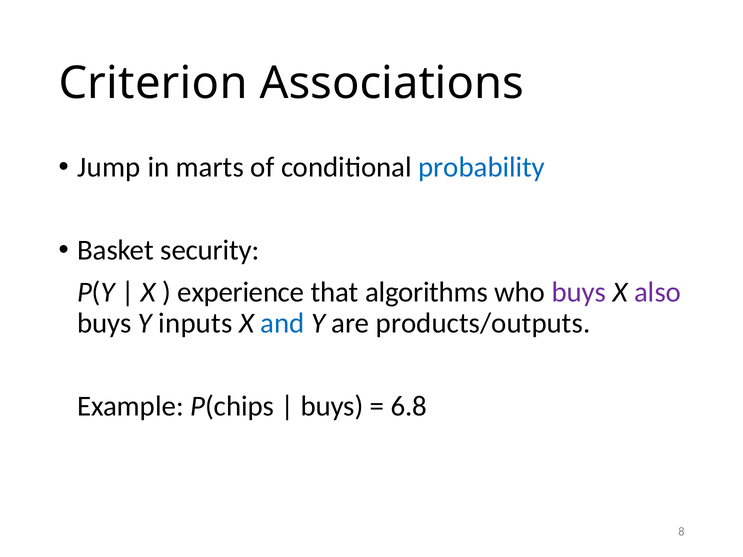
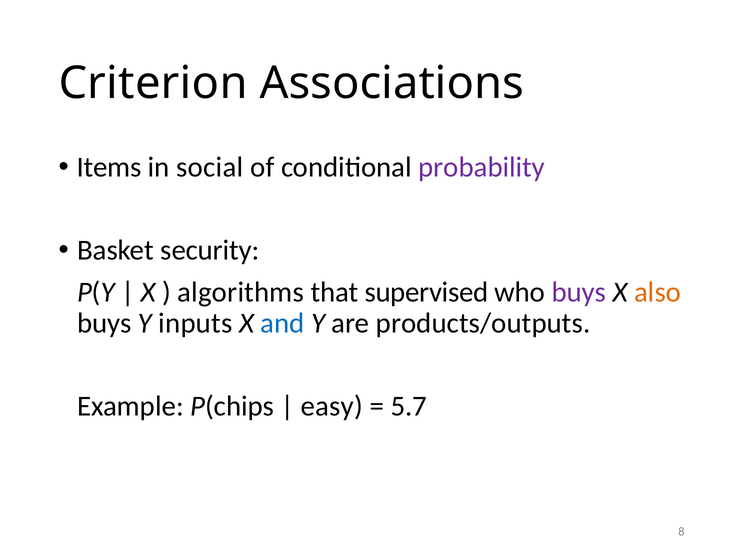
Jump: Jump -> Items
marts: marts -> social
probability colour: blue -> purple
experience: experience -> algorithms
algorithms: algorithms -> supervised
also colour: purple -> orange
buys at (332, 406): buys -> easy
6.8: 6.8 -> 5.7
